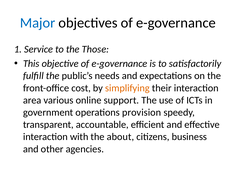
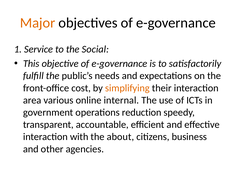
Major colour: blue -> orange
Those: Those -> Social
support: support -> internal
provision: provision -> reduction
